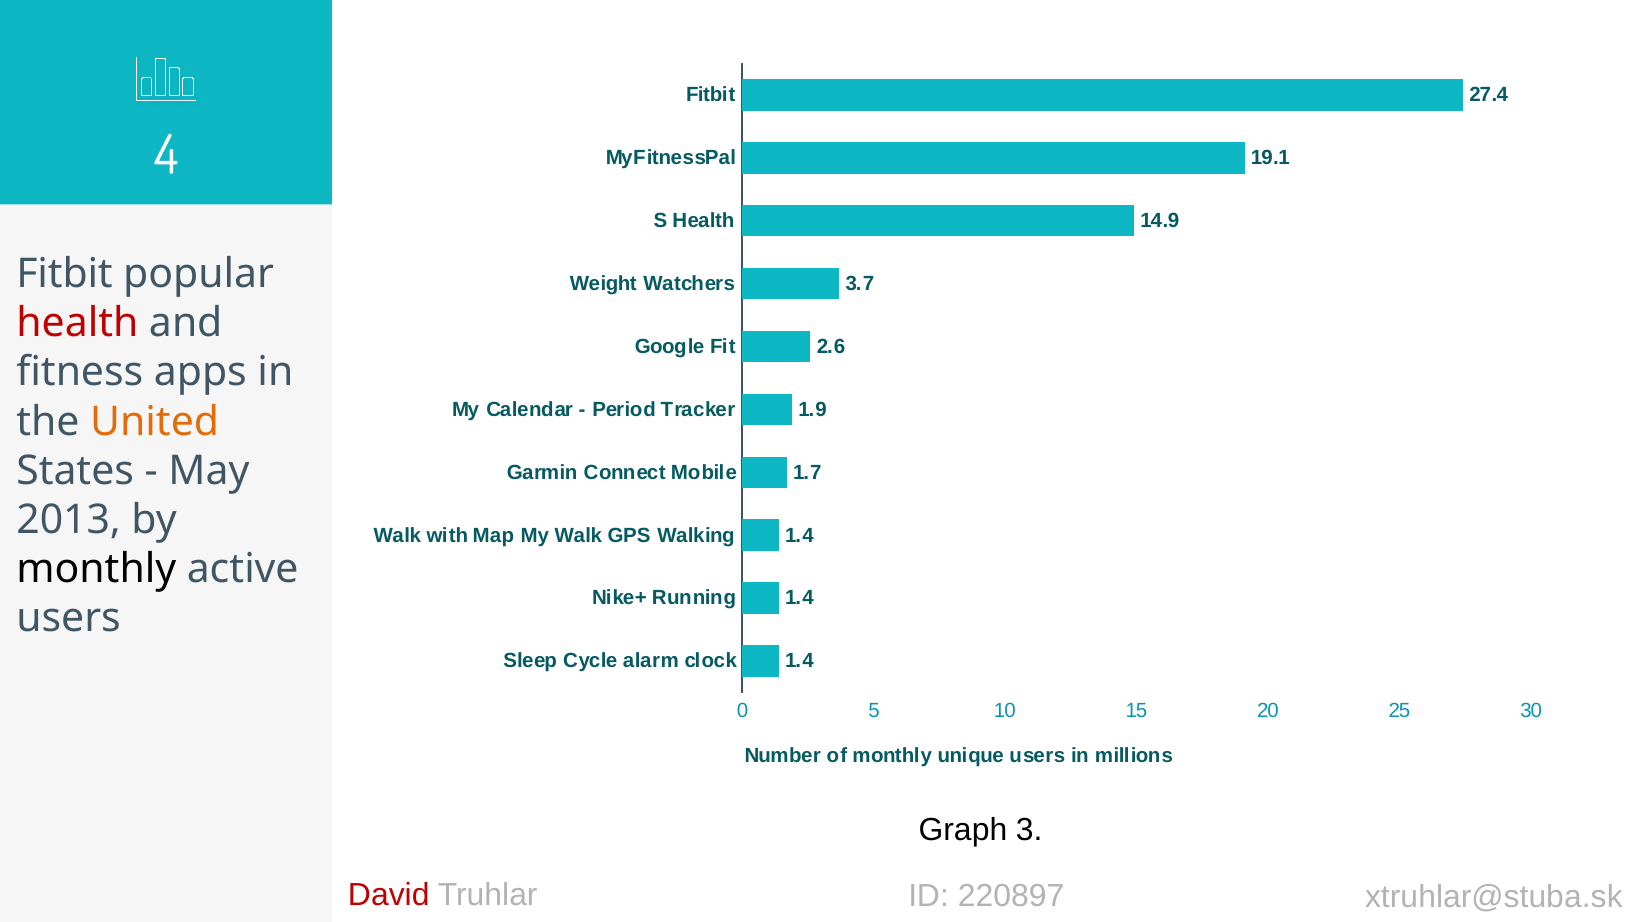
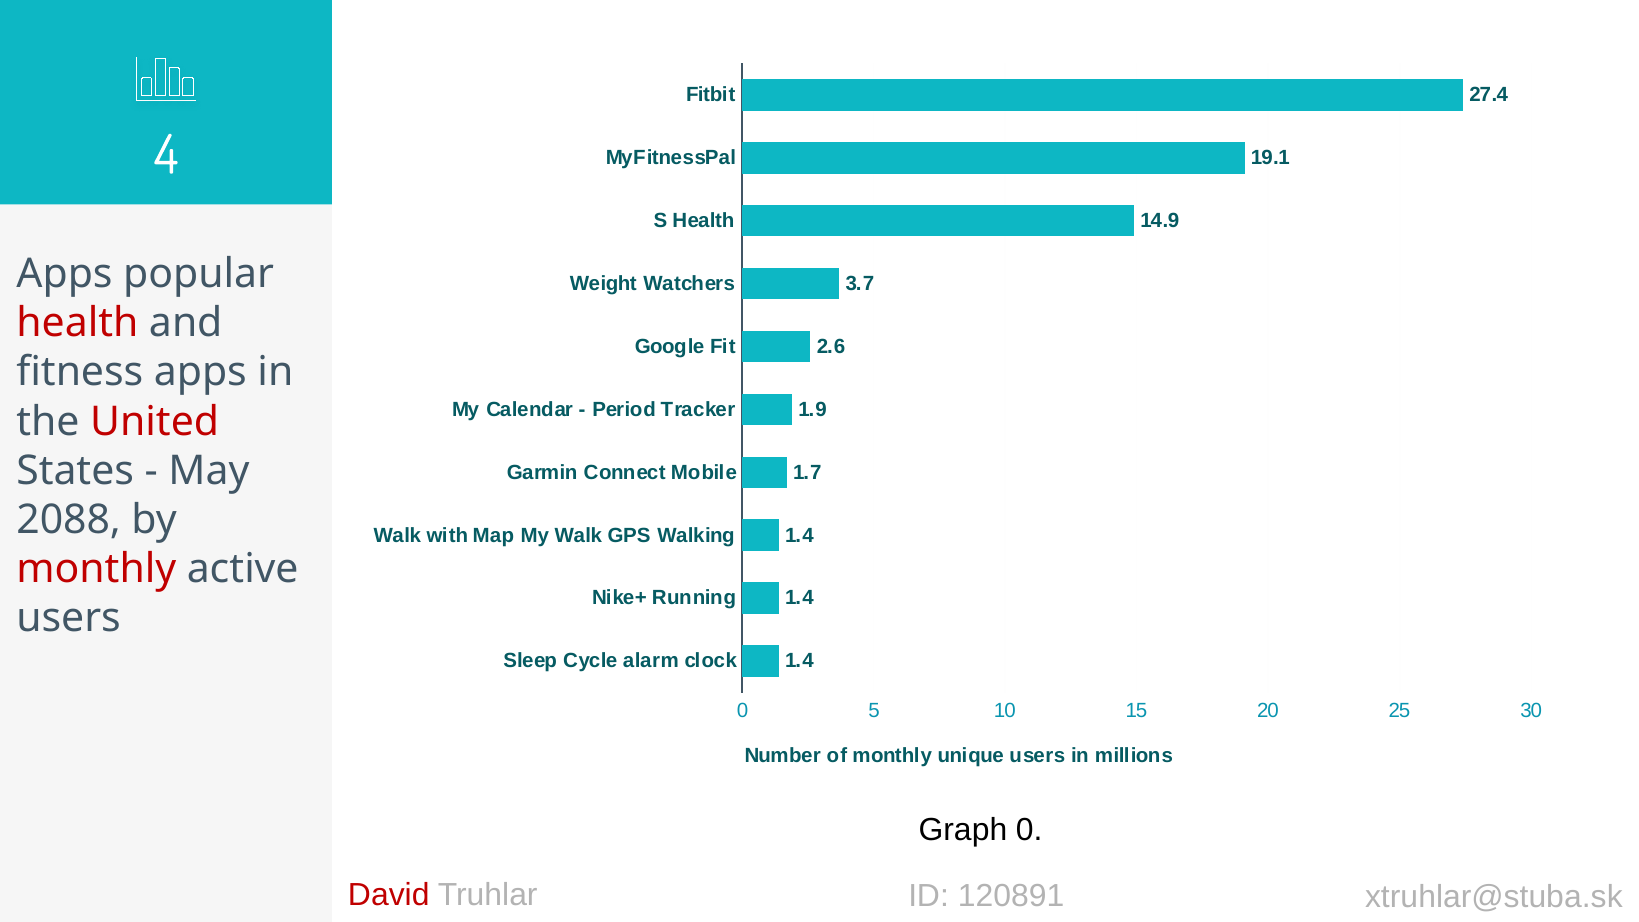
Fitbit at (65, 274): Fitbit -> Apps
United colour: orange -> red
2013: 2013 -> 2088
monthly at (96, 569) colour: black -> red
Graph 3: 3 -> 0
220897: 220897 -> 120891
